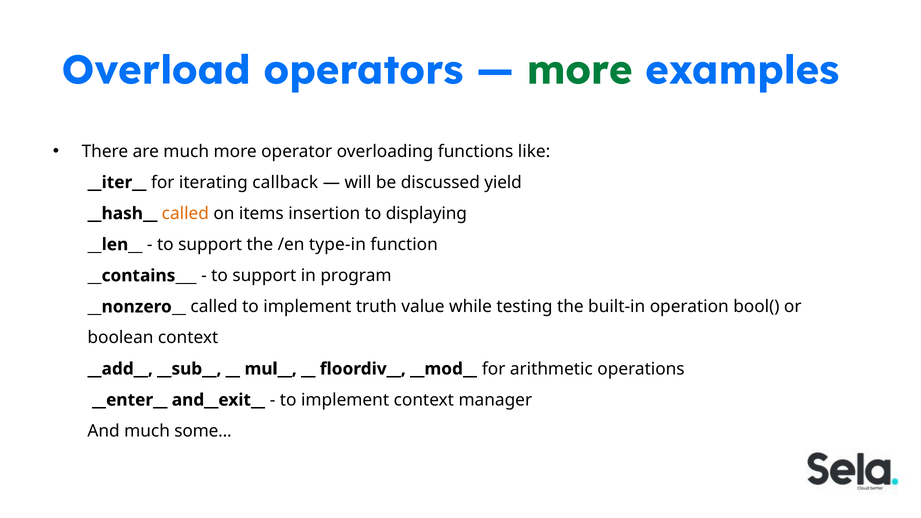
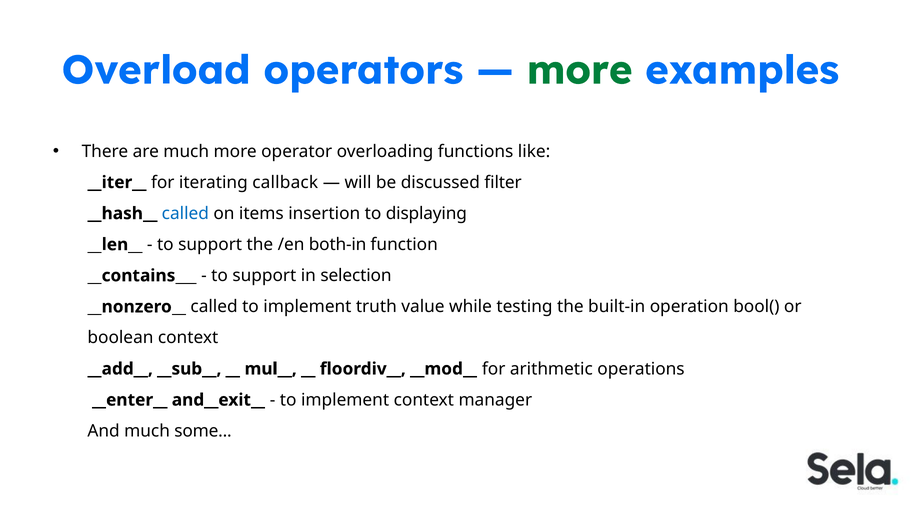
yield: yield -> filter
called at (185, 213) colour: orange -> blue
type-in: type-in -> both-in
program: program -> selection
